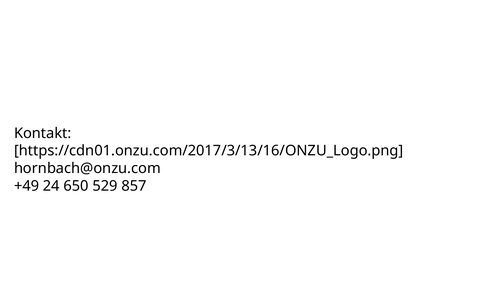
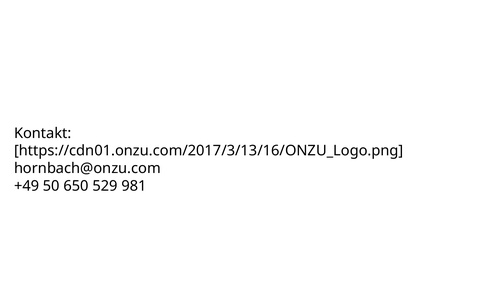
24: 24 -> 50
857: 857 -> 981
